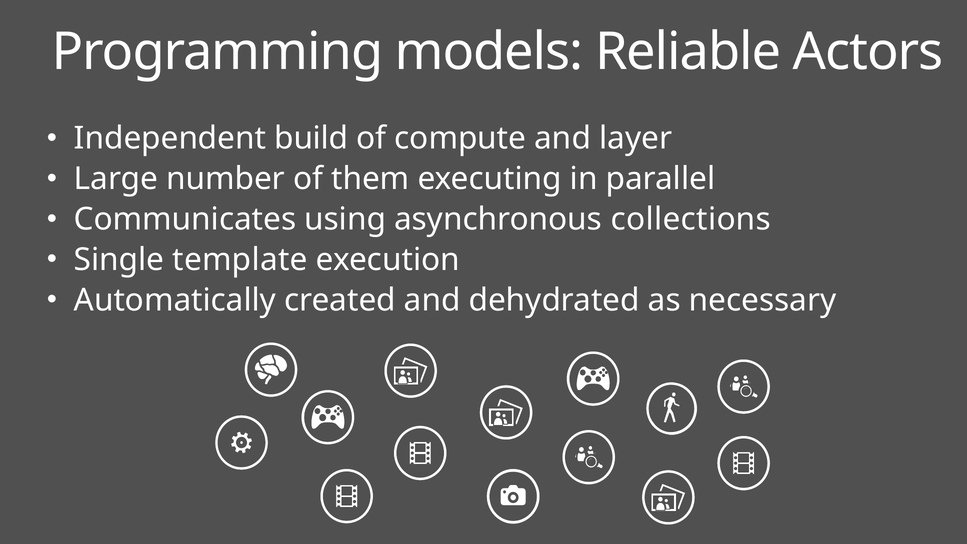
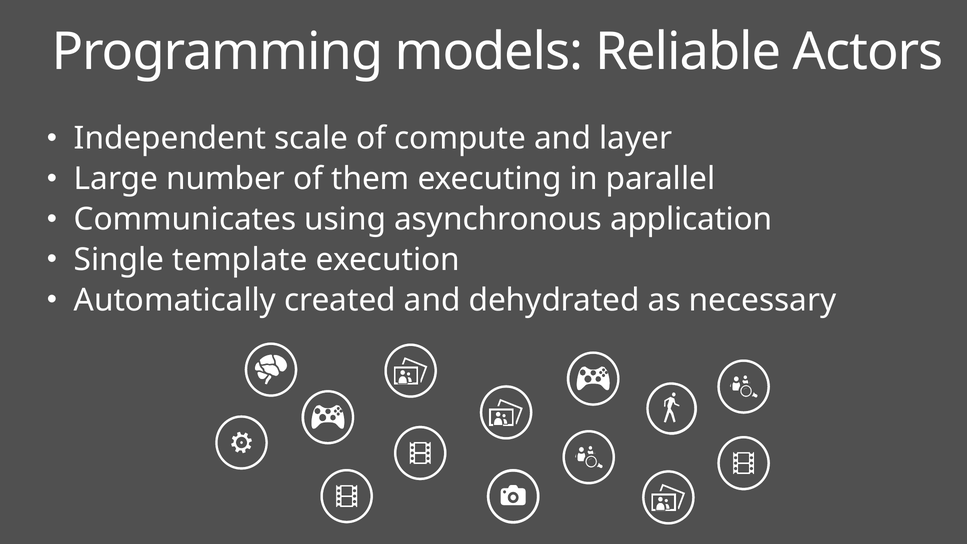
build: build -> scale
collections: collections -> application
